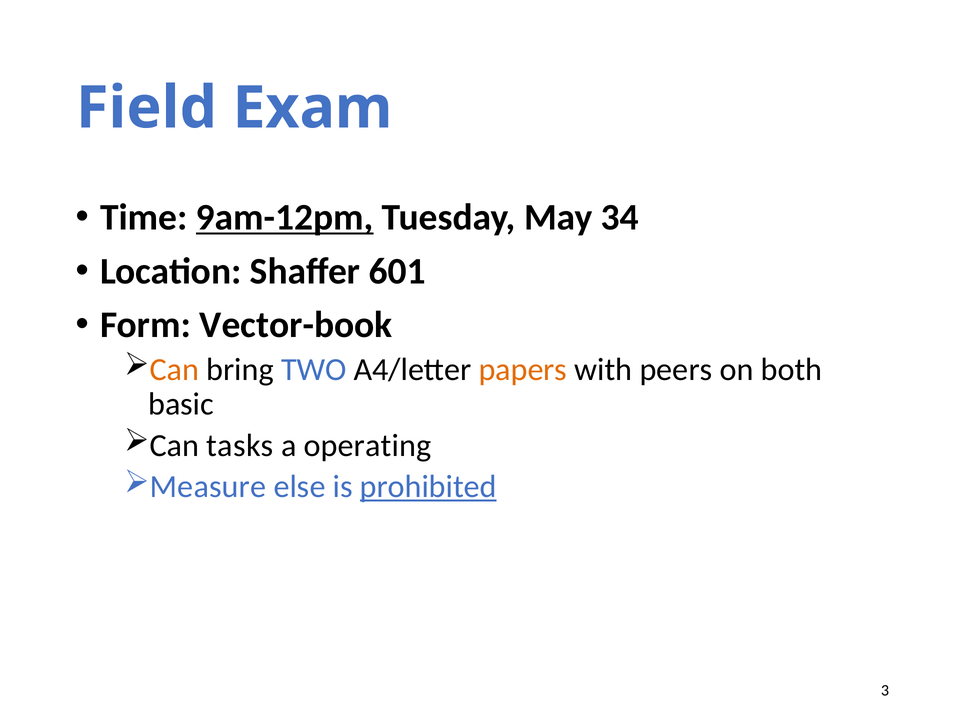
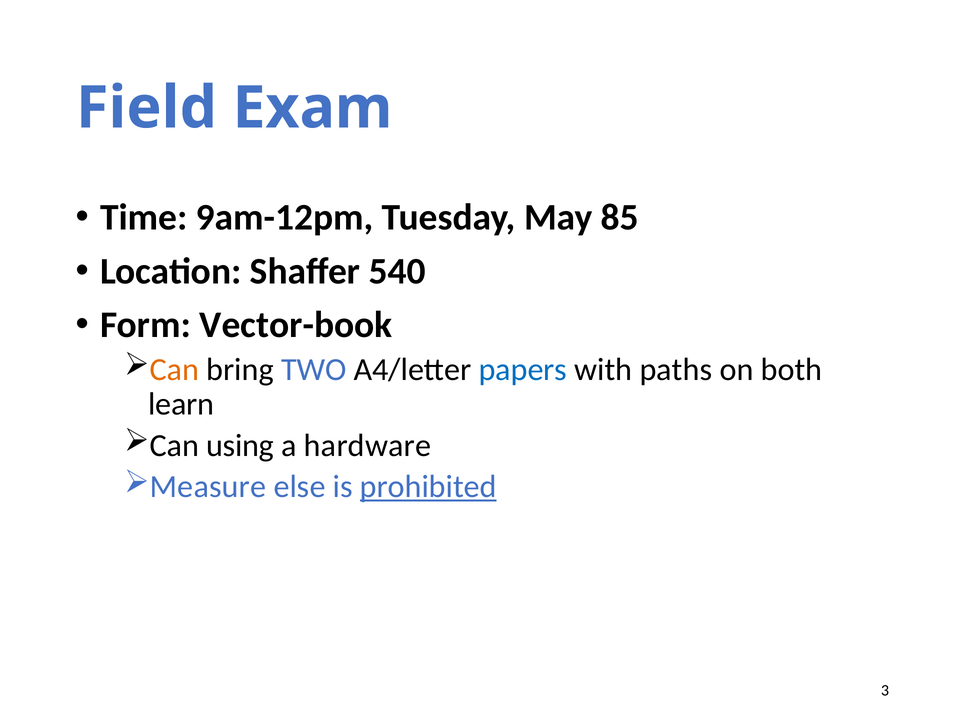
9am-12pm underline: present -> none
34: 34 -> 85
601: 601 -> 540
papers colour: orange -> blue
peers: peers -> paths
basic: basic -> learn
tasks: tasks -> using
operating: operating -> hardware
